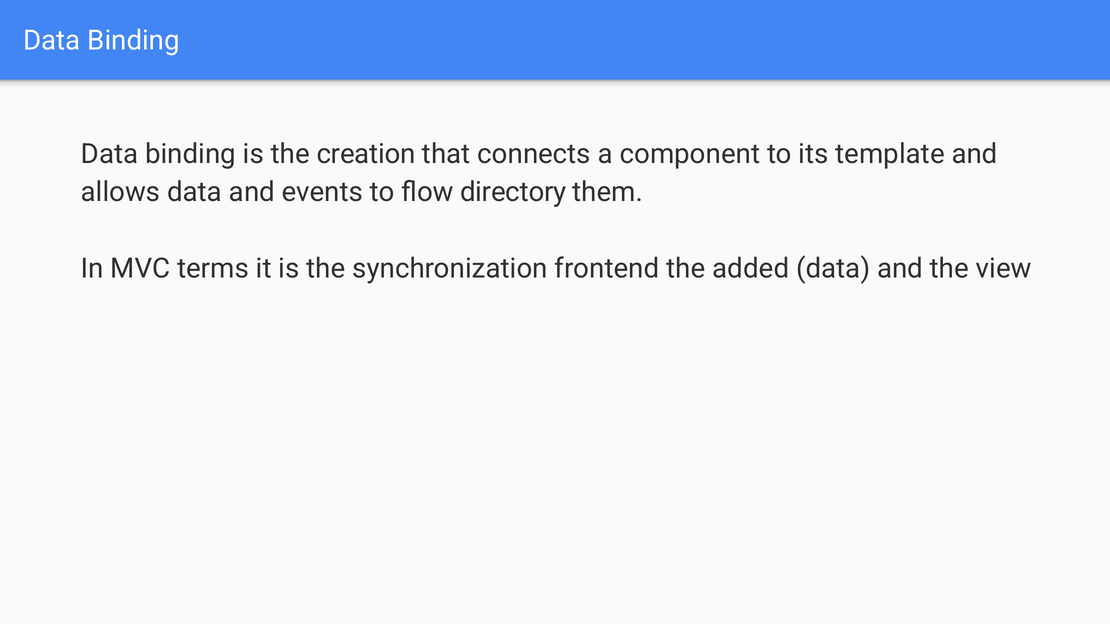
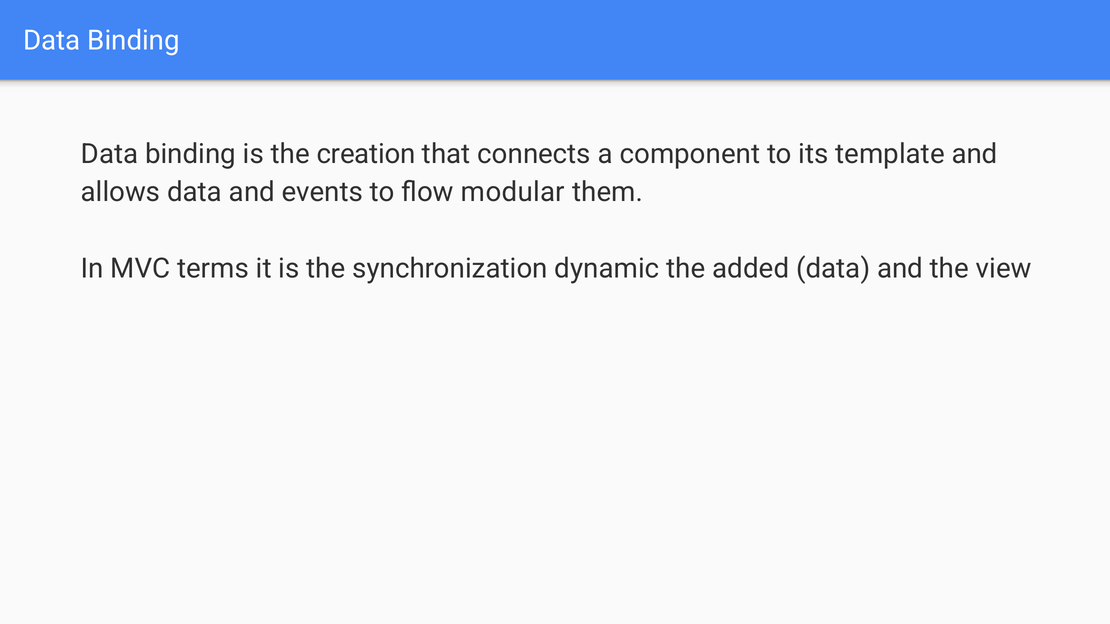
directory: directory -> modular
frontend: frontend -> dynamic
